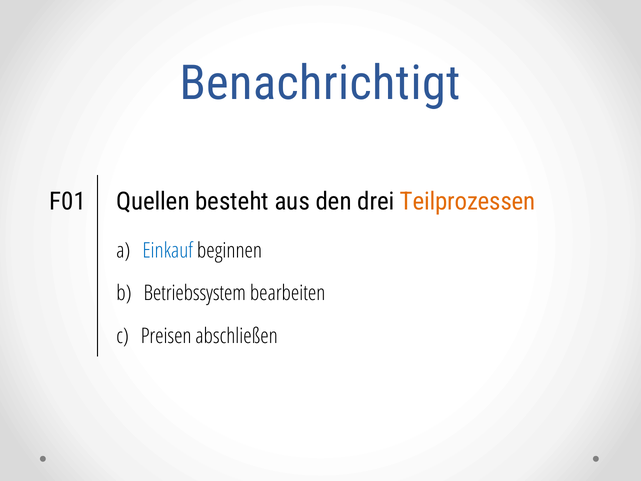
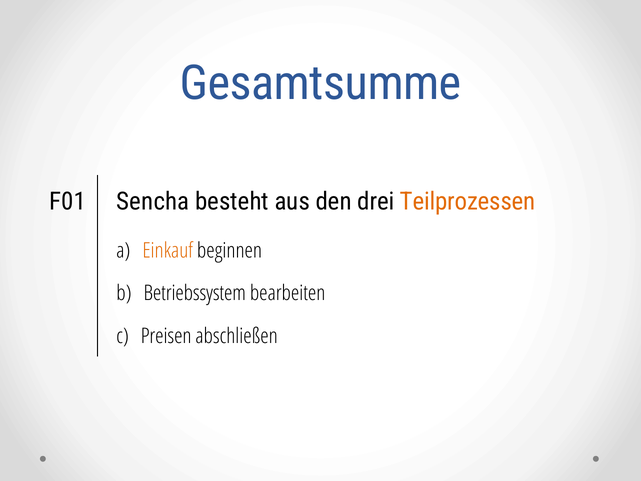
Benachrichtigt: Benachrichtigt -> Gesamtsumme
Quellen: Quellen -> Sencha
Einkauf colour: blue -> orange
